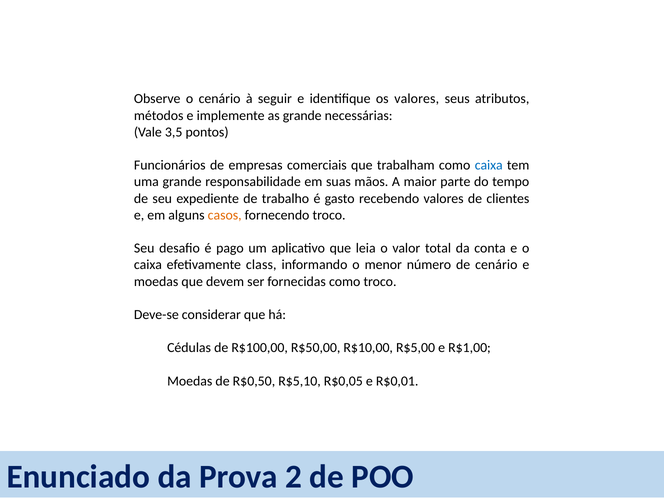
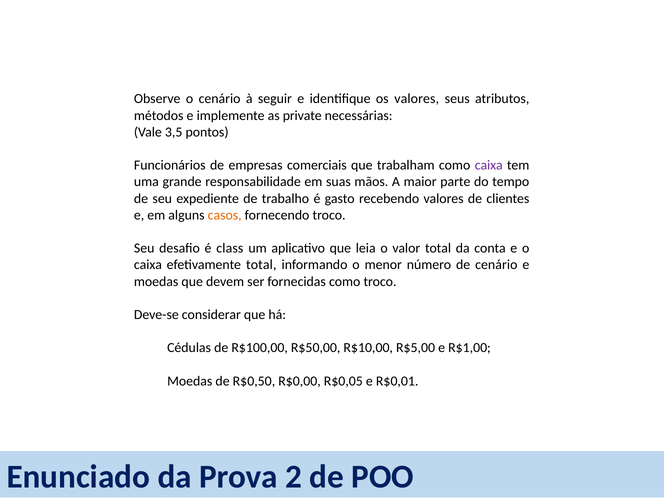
as grande: grande -> private
caixa at (489, 165) colour: blue -> purple
pago: pago -> class
efetivamente class: class -> total
R$5,10: R$5,10 -> R$0,00
